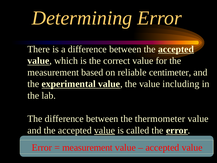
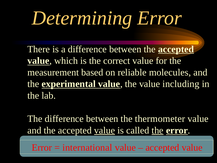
centimeter: centimeter -> molecules
the at (158, 130) underline: none -> present
measurement at (87, 147): measurement -> international
